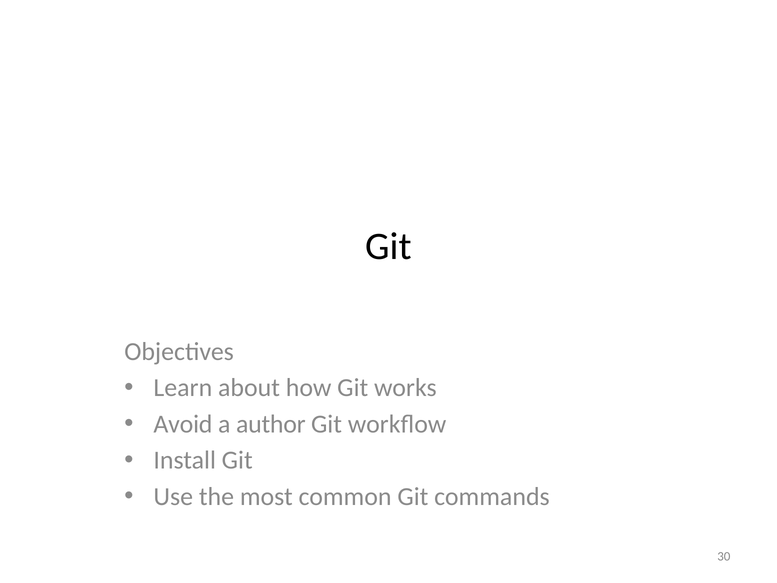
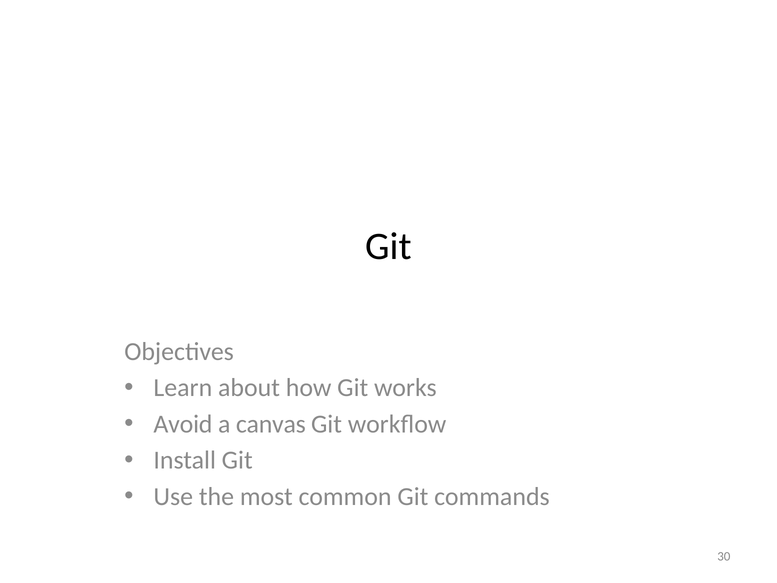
author: author -> canvas
